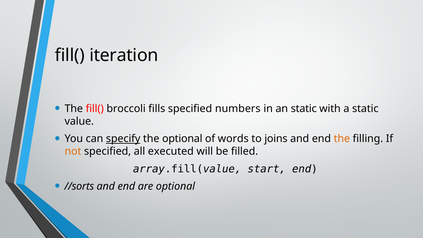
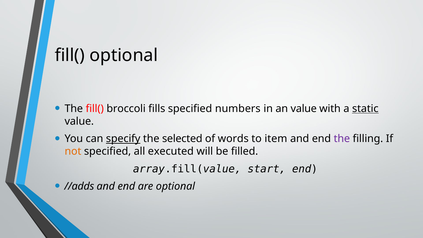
fill( iteration: iteration -> optional
an static: static -> value
static at (365, 109) underline: none -> present
the optional: optional -> selected
joins: joins -> item
the at (342, 139) colour: orange -> purple
//sorts: //sorts -> //adds
